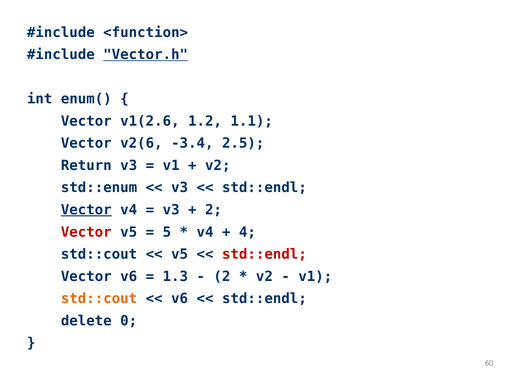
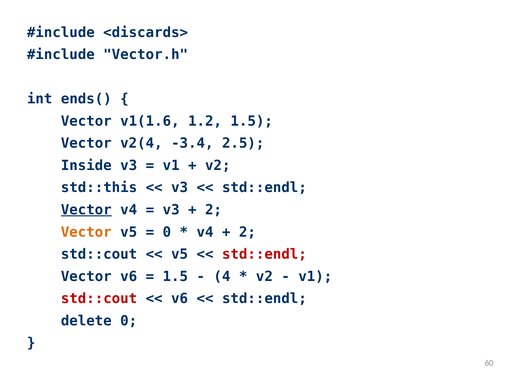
<function>: <function> -> <discards>
Vector.h underline: present -> none
enum(: enum( -> ends(
v1(2.6: v1(2.6 -> v1(1.6
1.2 1.1: 1.1 -> 1.5
v2(6: v2(6 -> v2(4
Return: Return -> Inside
std::enum: std::enum -> std::this
Vector at (86, 232) colour: red -> orange
5 at (167, 232): 5 -> 0
4 at (247, 232): 4 -> 2
1.3 at (175, 277): 1.3 -> 1.5
2 at (222, 277): 2 -> 4
std::cout at (99, 299) colour: orange -> red
